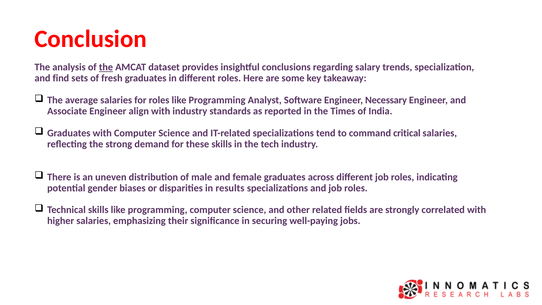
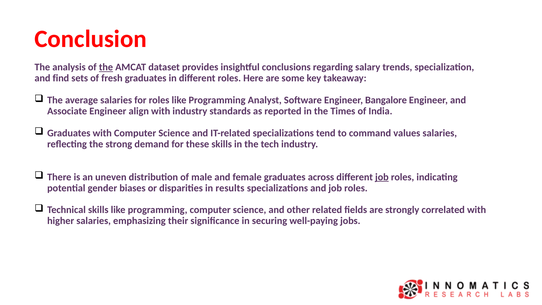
Necessary: Necessary -> Bangalore
critical: critical -> values
job at (382, 177) underline: none -> present
